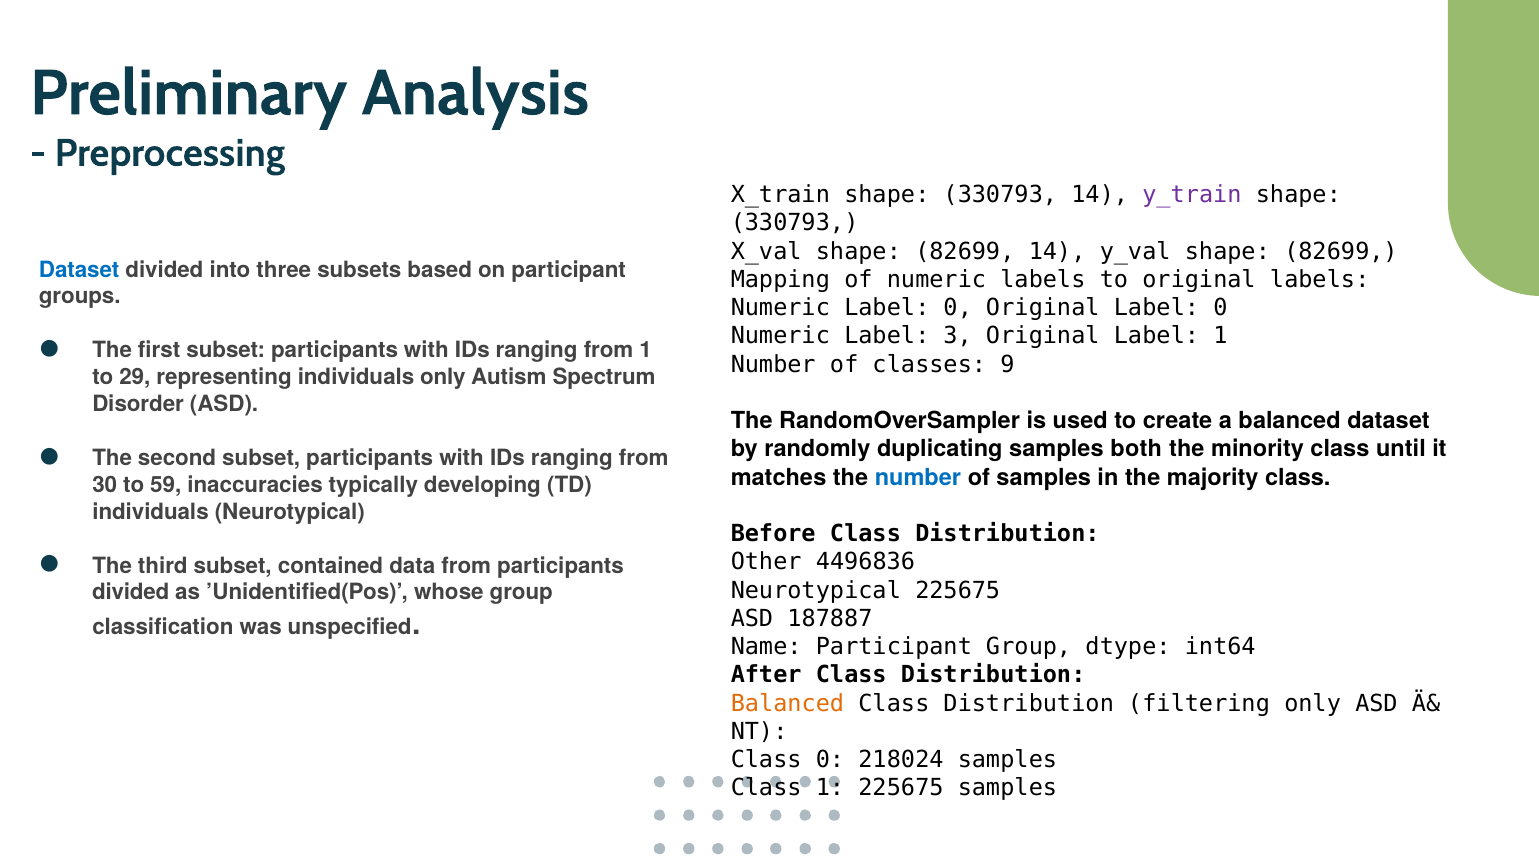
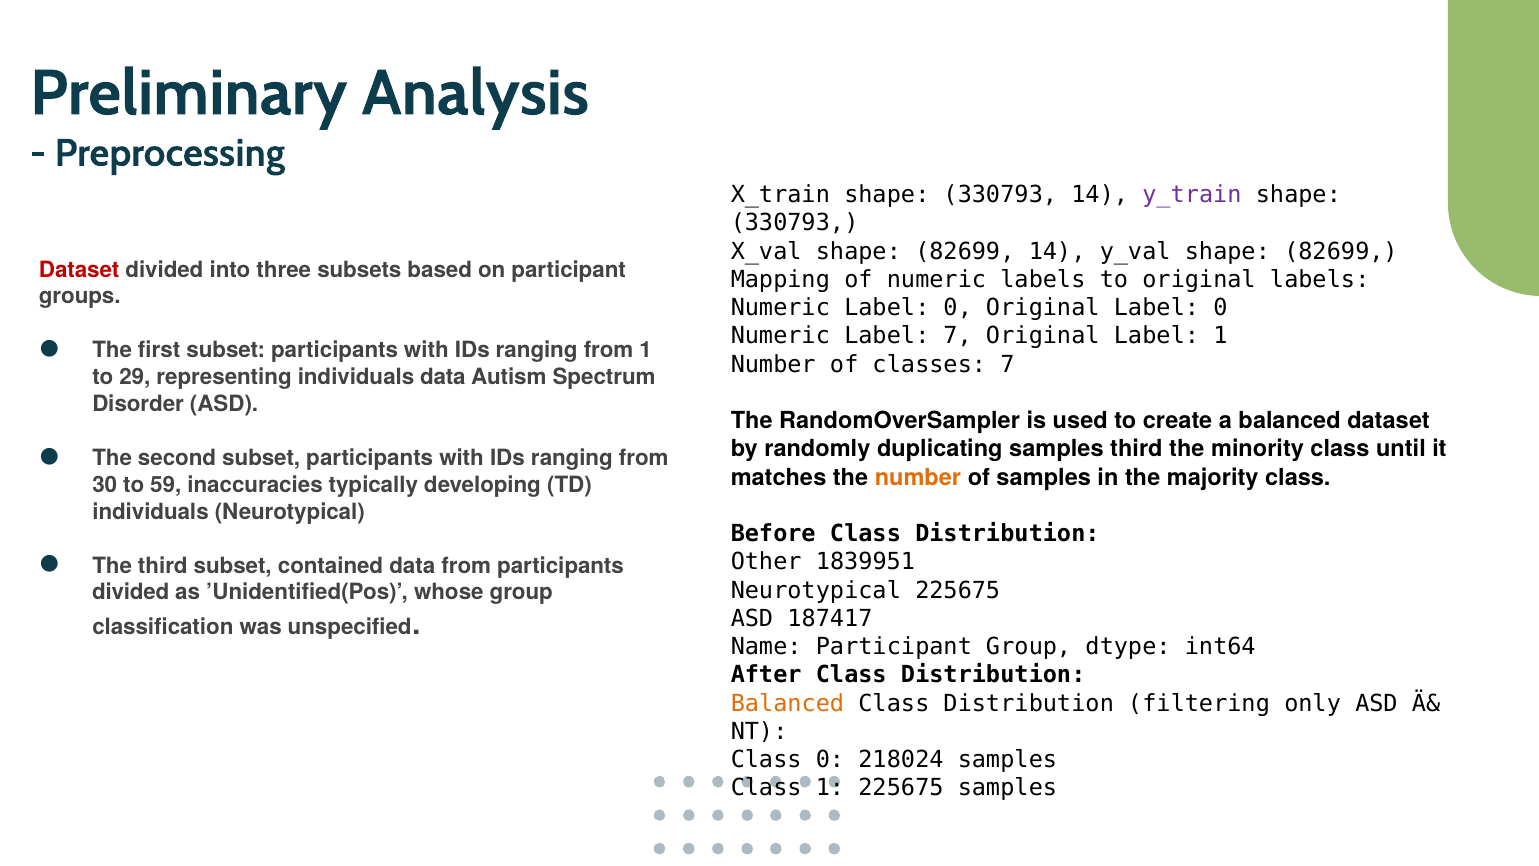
Dataset at (79, 270) colour: blue -> red
Label 3: 3 -> 7
classes 9: 9 -> 7
individuals only: only -> data
samples both: both -> third
number at (918, 477) colour: blue -> orange
4496836: 4496836 -> 1839951
187887: 187887 -> 187417
